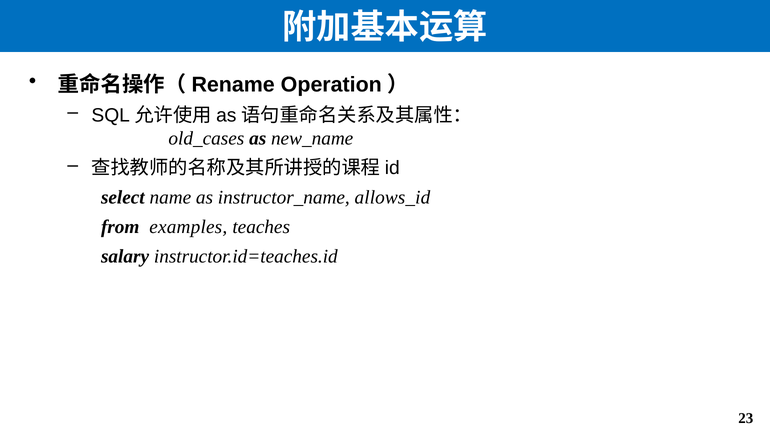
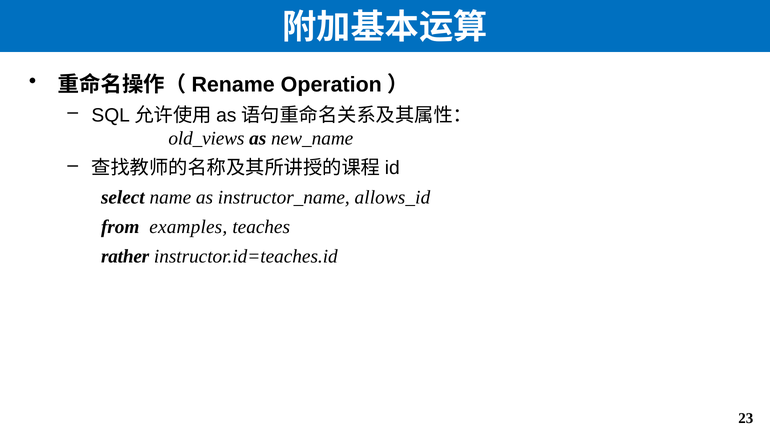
old_cases: old_cases -> old_views
salary: salary -> rather
